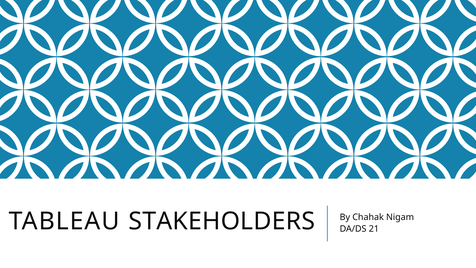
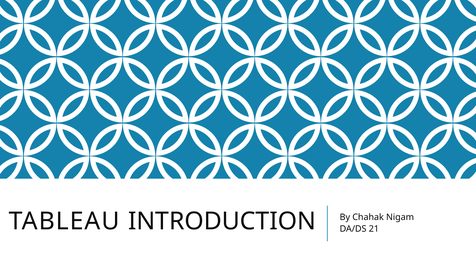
STAKEHOLDERS: STAKEHOLDERS -> INTRODUCTION
